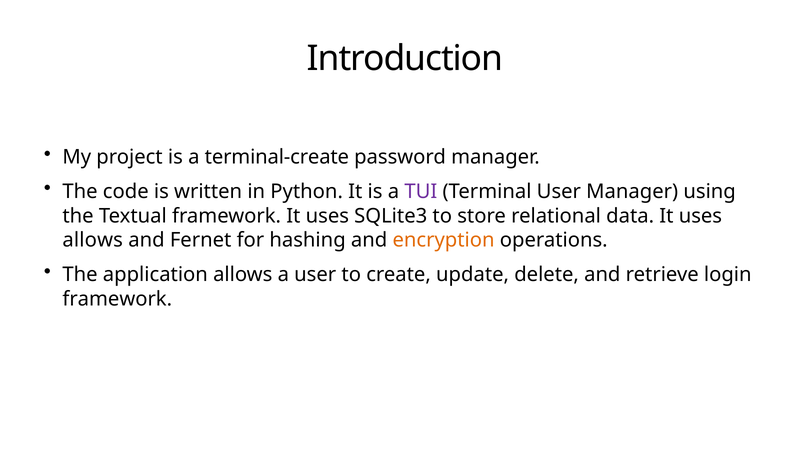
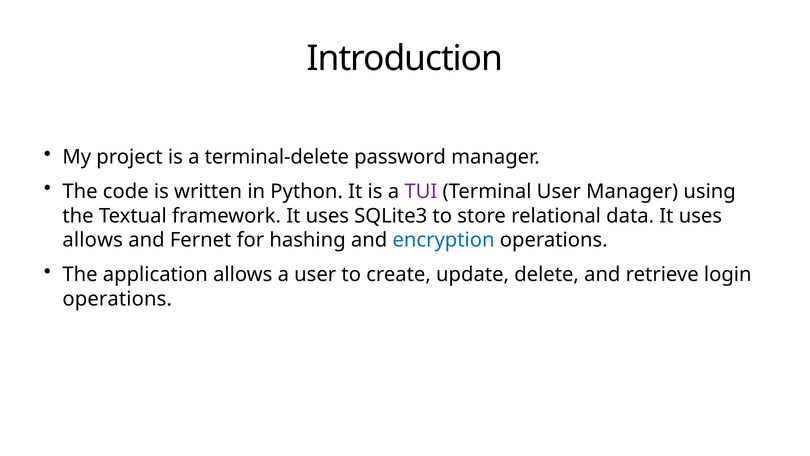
terminal-create: terminal-create -> terminal-delete
encryption colour: orange -> blue
framework at (117, 299): framework -> operations
